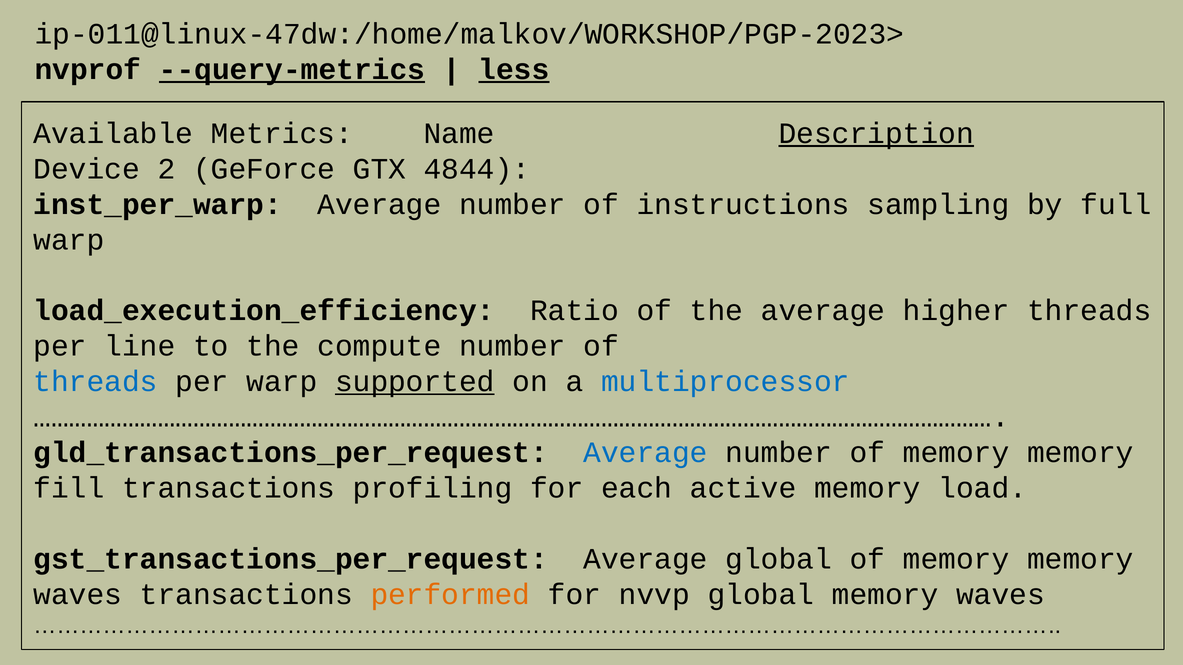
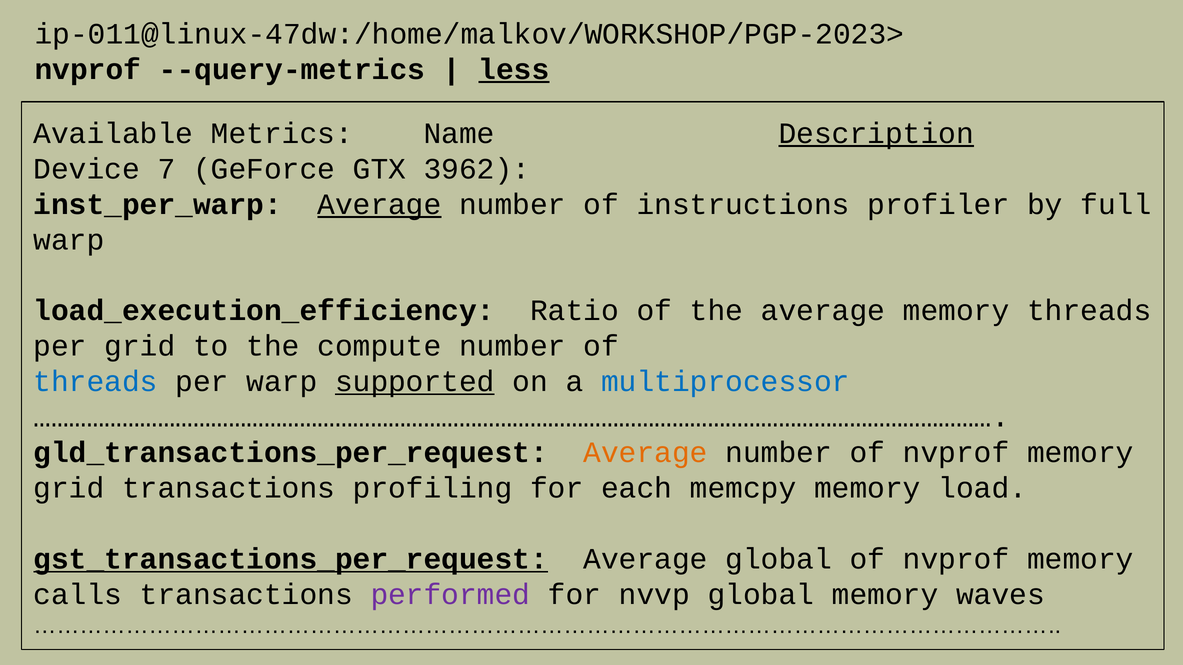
--query-metrics underline: present -> none
2: 2 -> 7
4844: 4844 -> 3962
Average at (379, 204) underline: none -> present
sampling: sampling -> profiler
average higher: higher -> memory
per line: line -> grid
Average at (646, 453) colour: blue -> orange
number of memory: memory -> nvprof
fill at (69, 488): fill -> grid
active: active -> memcpy
gst_transactions_per_request underline: none -> present
memory at (956, 559): memory -> nvprof
waves at (78, 595): waves -> calls
performed colour: orange -> purple
